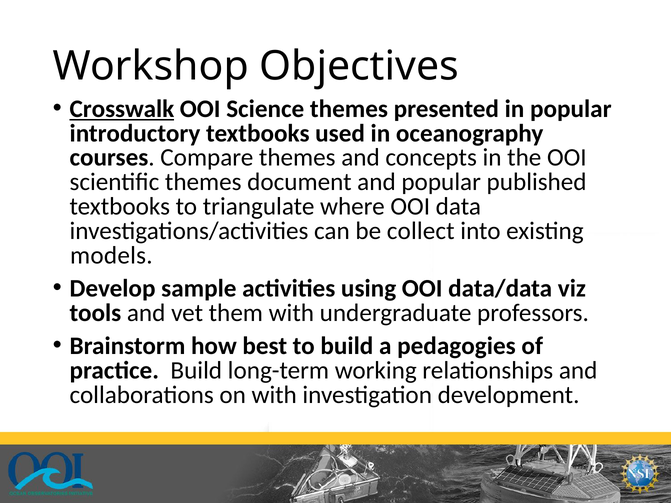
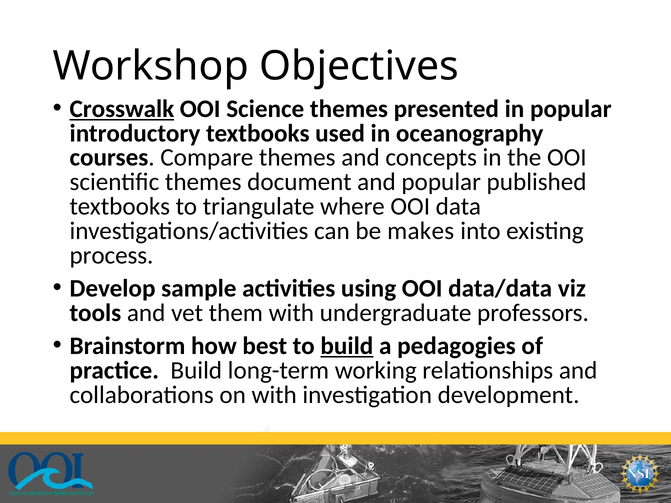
collect: collect -> makes
models: models -> process
build at (347, 346) underline: none -> present
